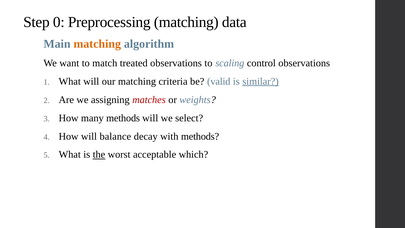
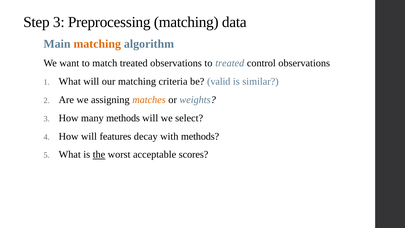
Step 0: 0 -> 3
to scaling: scaling -> treated
similar underline: present -> none
matches colour: red -> orange
balance: balance -> features
which: which -> scores
